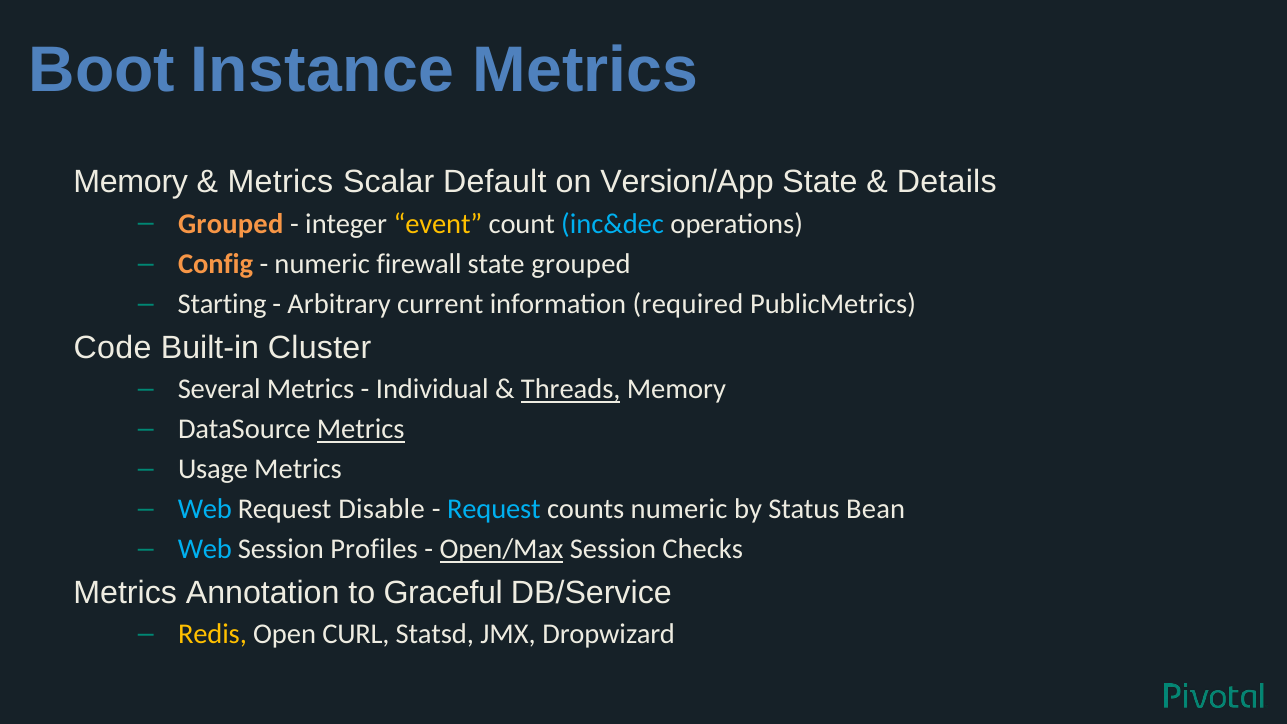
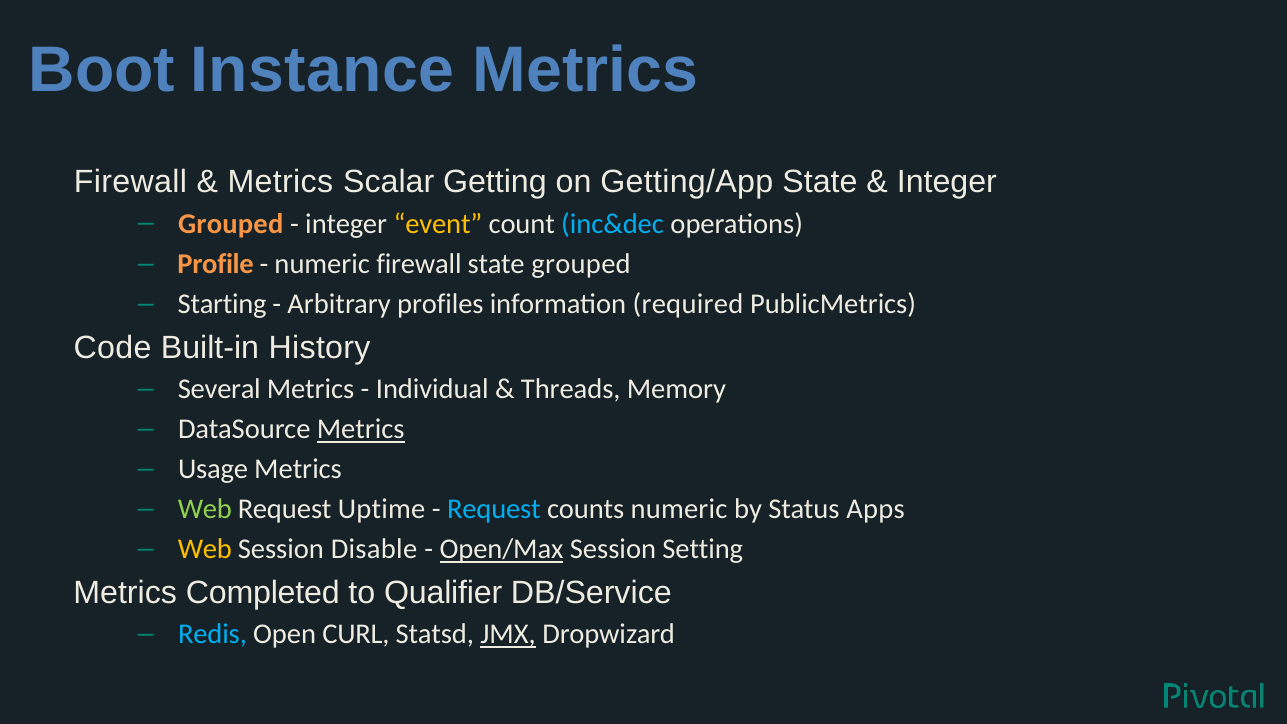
Memory at (131, 182): Memory -> Firewall
Default: Default -> Getting
Version/App: Version/App -> Getting/App
Details at (947, 182): Details -> Integer
Config: Config -> Profile
current: current -> profiles
Cluster: Cluster -> History
Threads underline: present -> none
Web at (205, 509) colour: light blue -> light green
Disable: Disable -> Uptime
Bean: Bean -> Apps
Web at (205, 549) colour: light blue -> yellow
Profiles: Profiles -> Disable
Checks: Checks -> Setting
Annotation: Annotation -> Completed
Graceful: Graceful -> Qualifier
Redis colour: yellow -> light blue
JMX underline: none -> present
